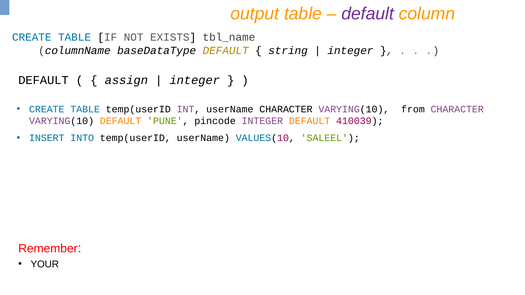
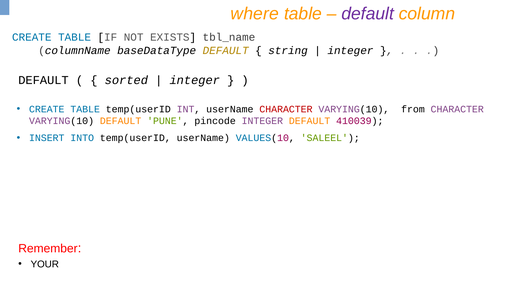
output: output -> where
assign: assign -> sorted
CHARACTER at (286, 109) colour: black -> red
